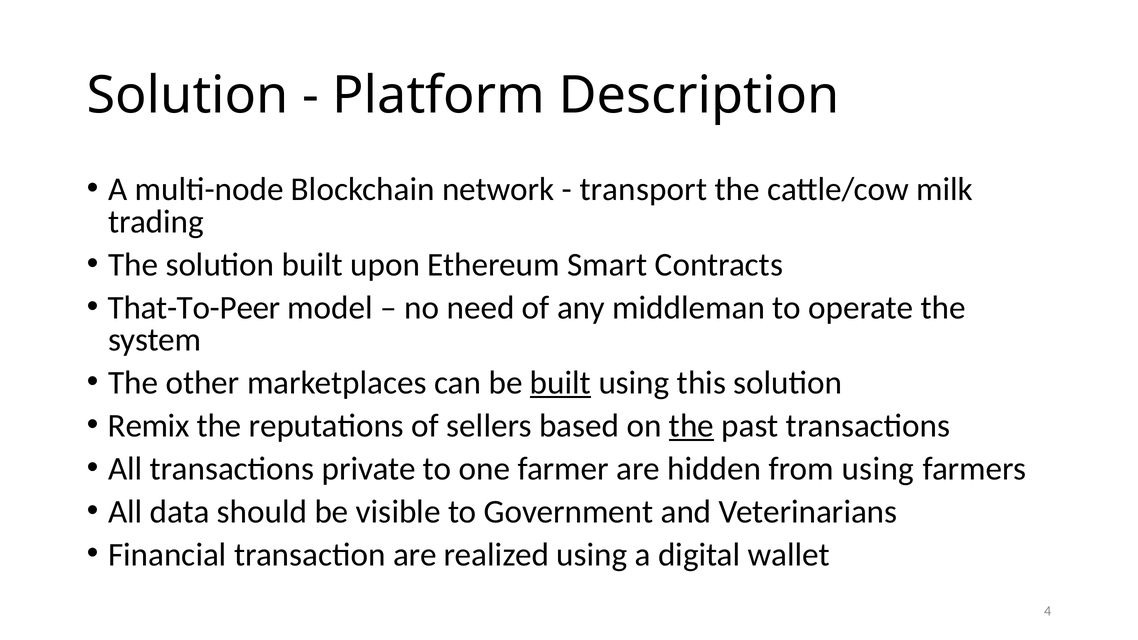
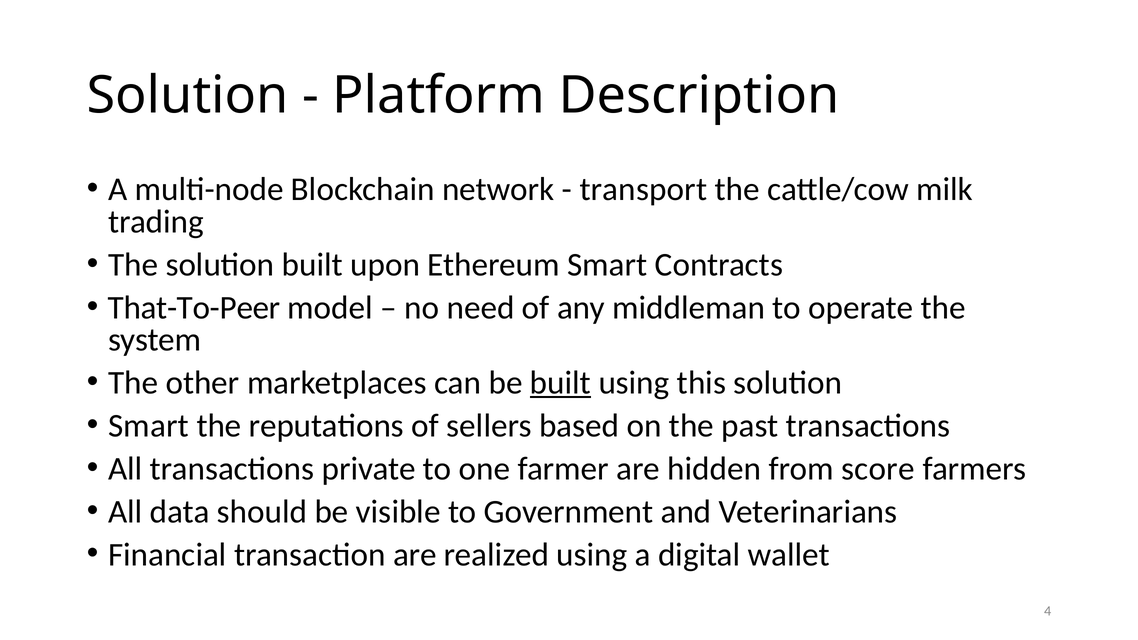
Remix at (149, 426): Remix -> Smart
the at (691, 426) underline: present -> none
from using: using -> score
